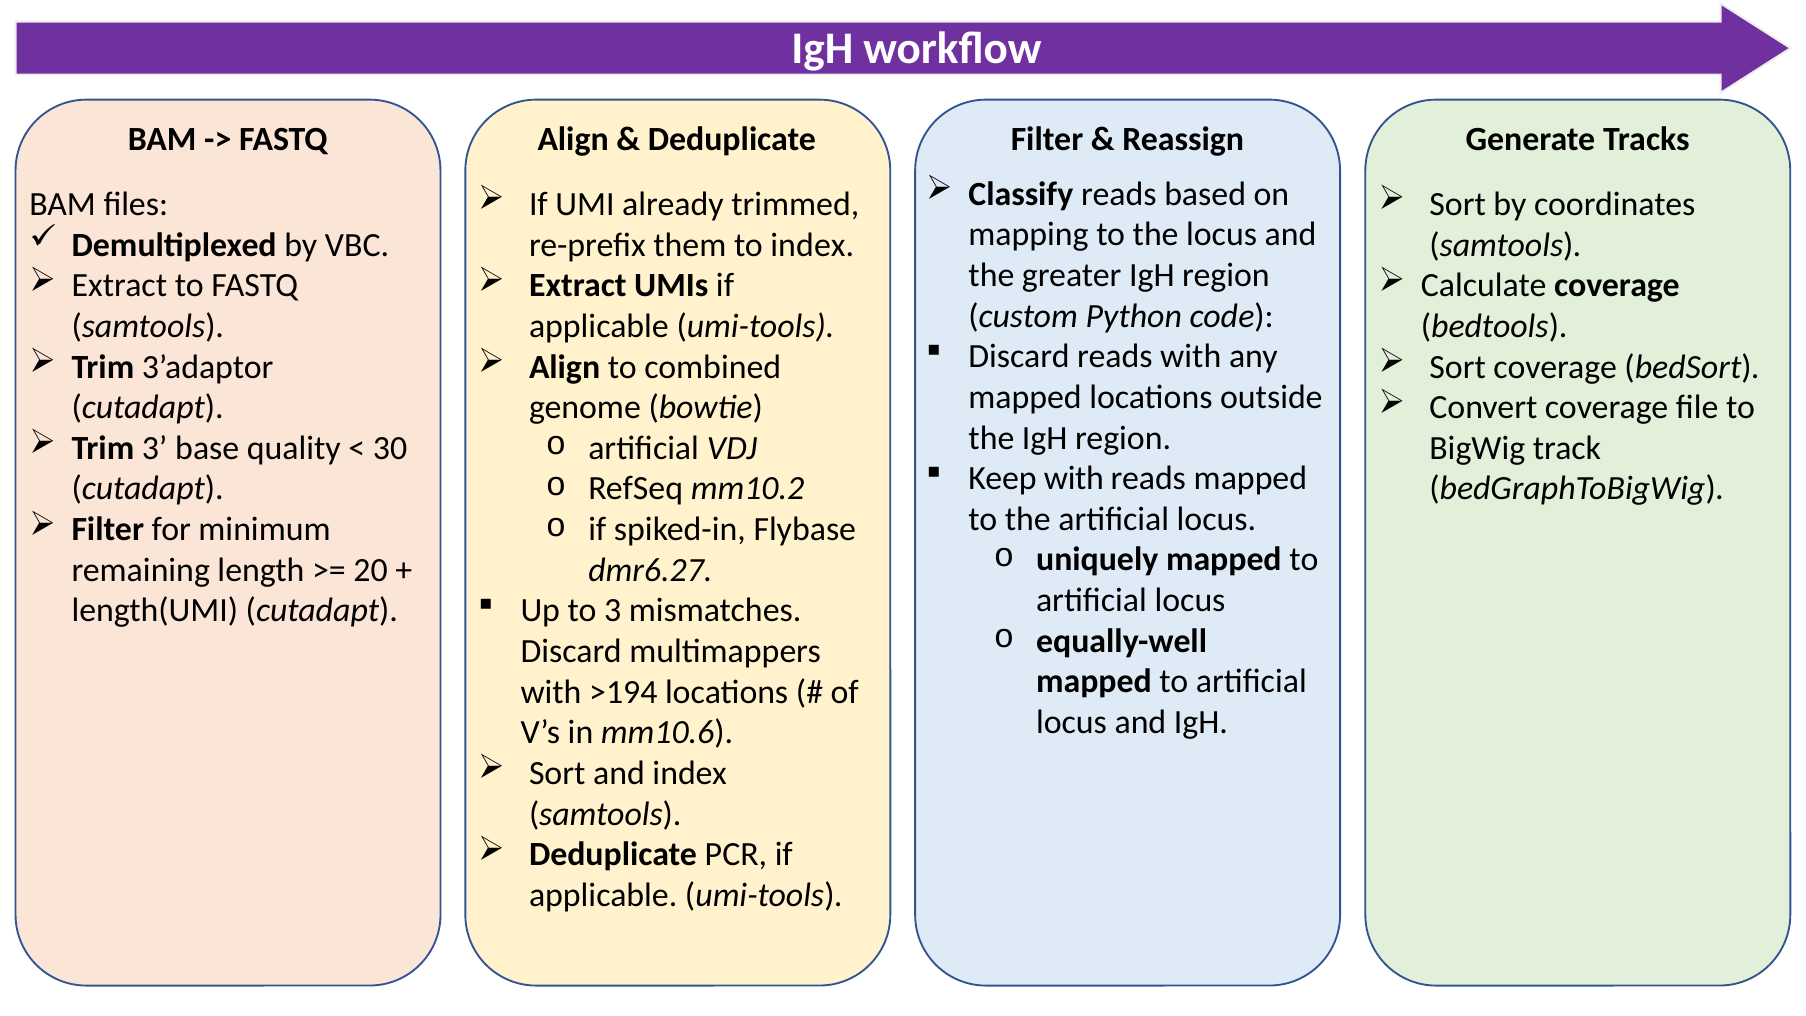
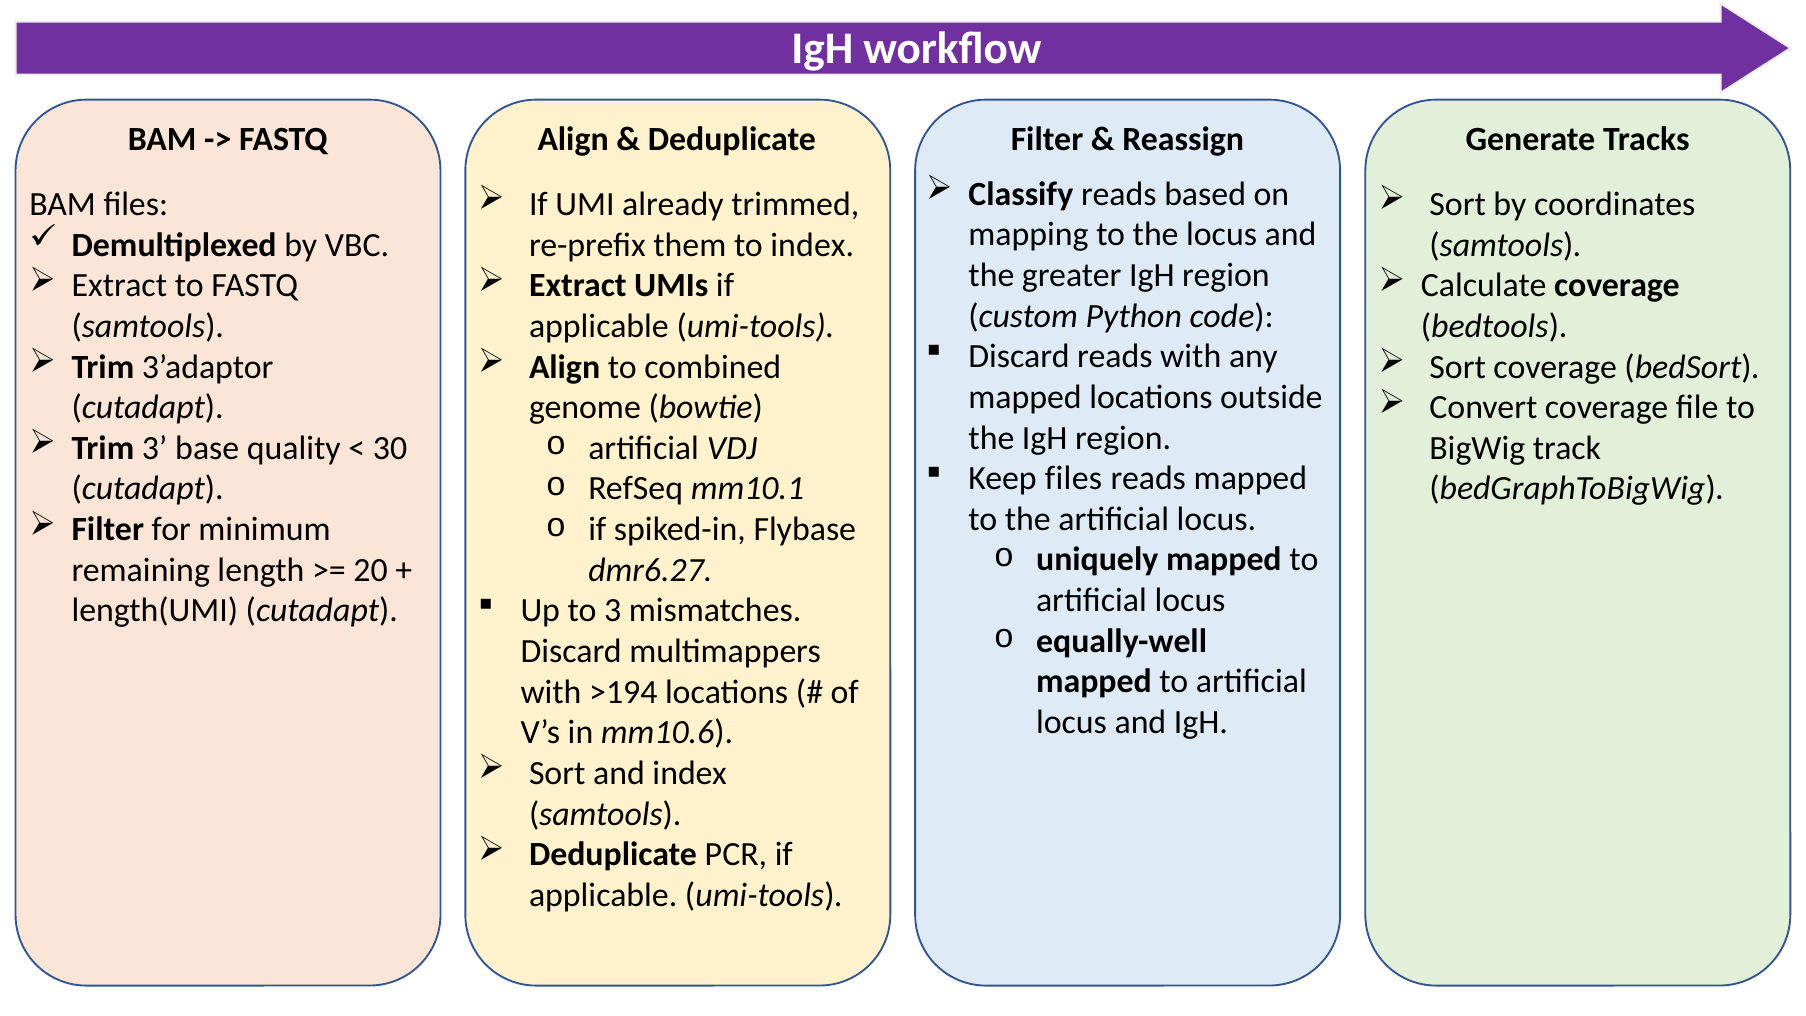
Keep with: with -> files
mm10.2: mm10.2 -> mm10.1
